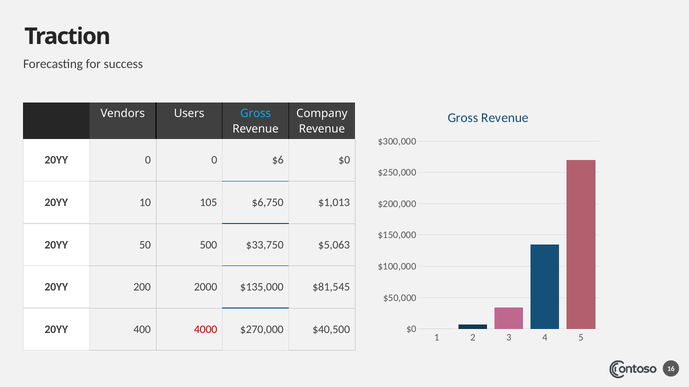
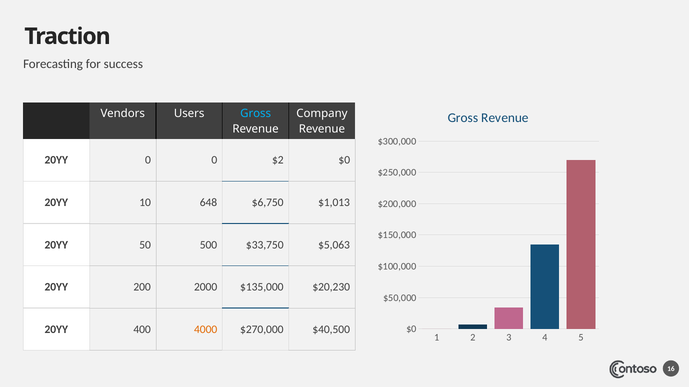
$6: $6 -> $2
105: 105 -> 648
$81,545: $81,545 -> $20,230
4000 colour: red -> orange
